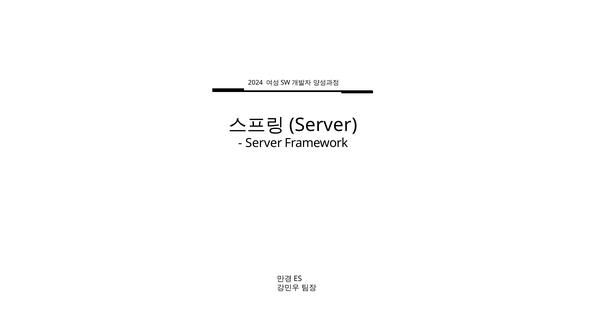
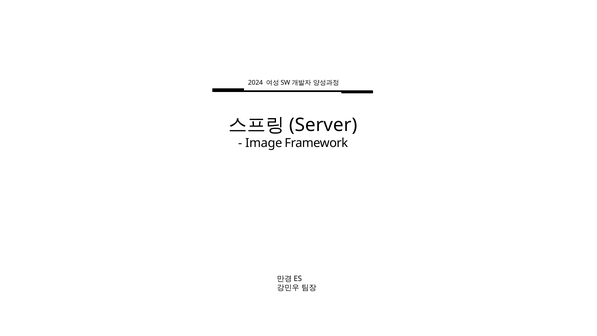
Server at (264, 143): Server -> Image
